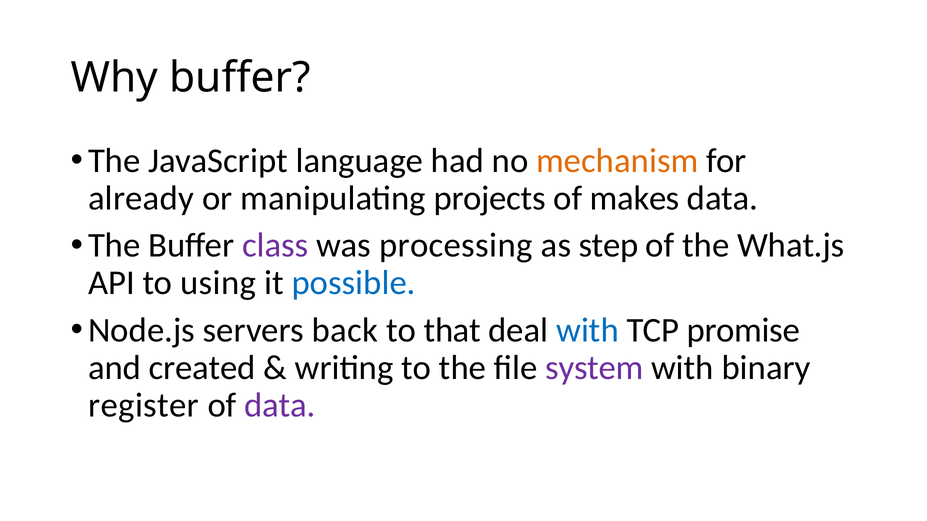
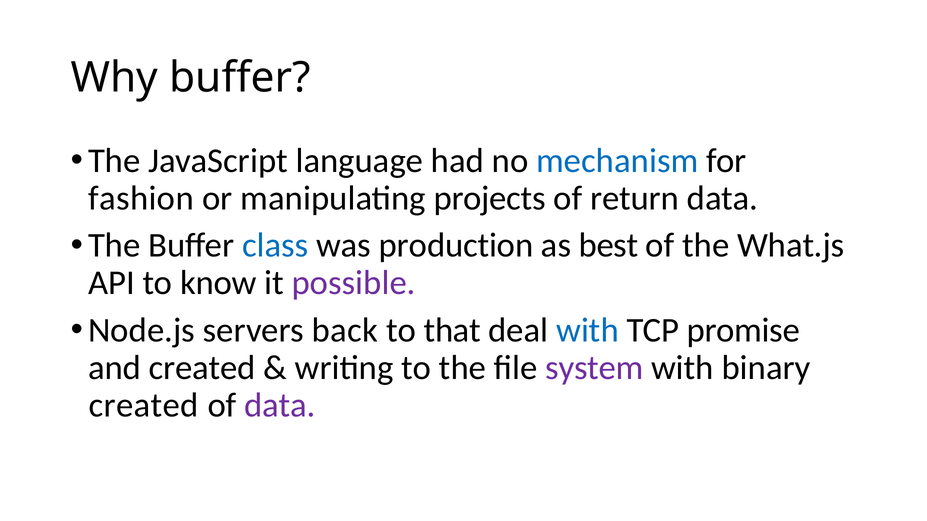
mechanism colour: orange -> blue
already: already -> fashion
makes: makes -> return
class colour: purple -> blue
processing: processing -> production
step: step -> best
using: using -> know
possible colour: blue -> purple
register at (144, 405): register -> created
